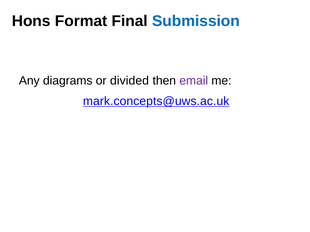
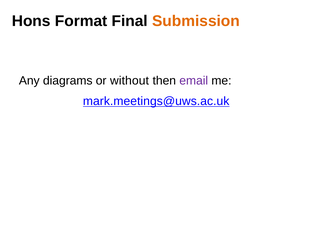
Submission colour: blue -> orange
divided: divided -> without
mark.concepts@uws.ac.uk: mark.concepts@uws.ac.uk -> mark.meetings@uws.ac.uk
